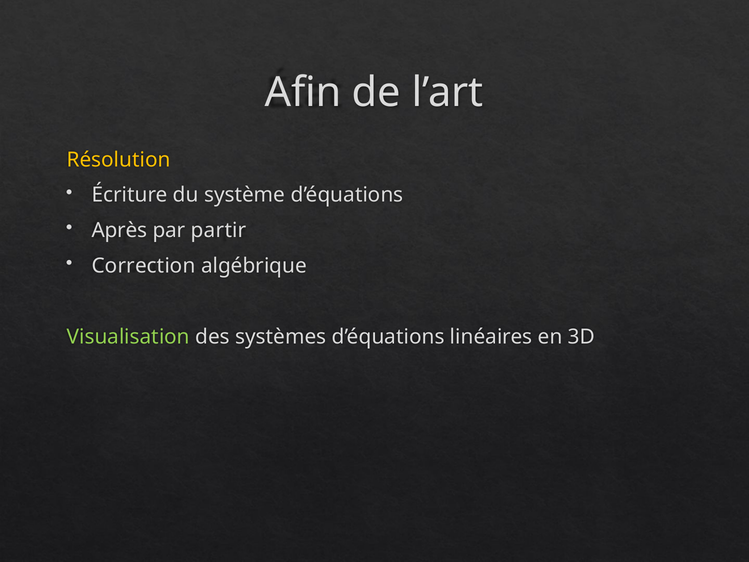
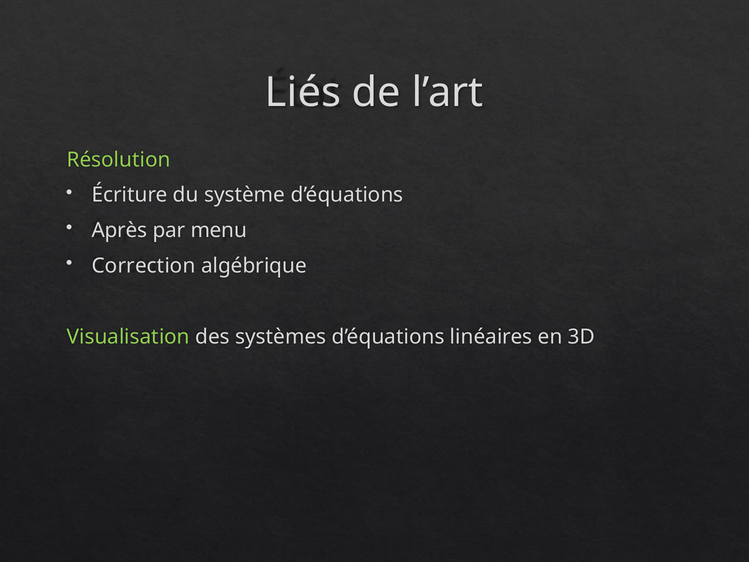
Afin: Afin -> Liés
Résolution colour: yellow -> light green
partir: partir -> menu
